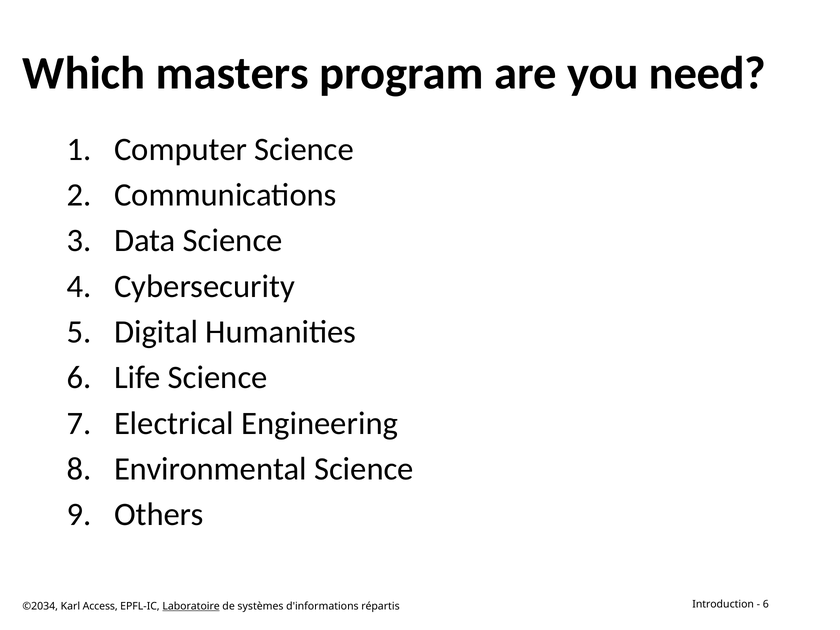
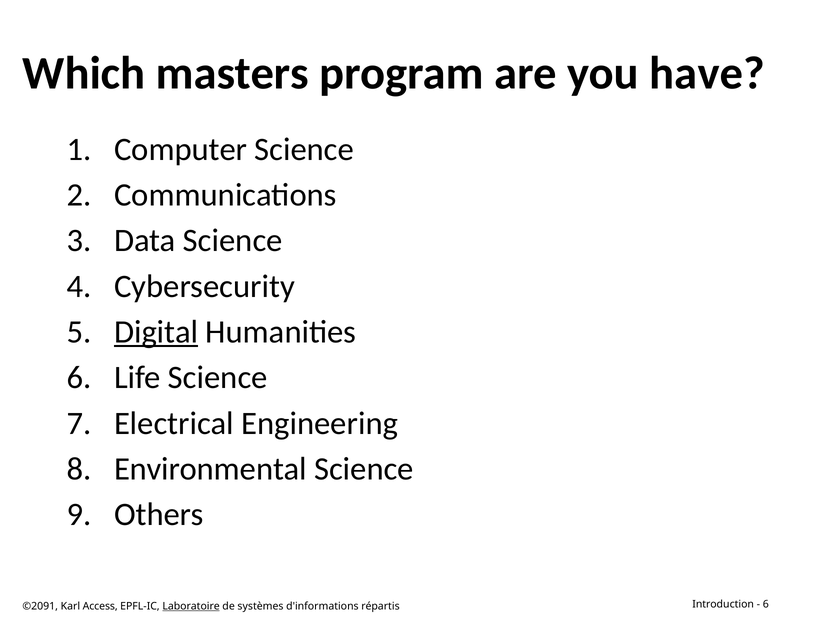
need: need -> have
Digital underline: none -> present
©2034: ©2034 -> ©2091
